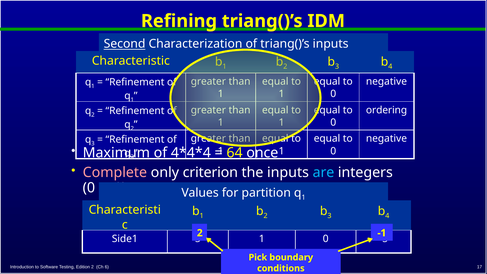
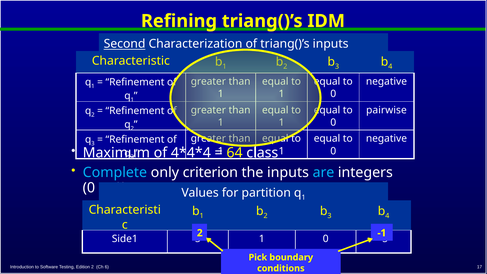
ordering: ordering -> pairwise
once: once -> class
Complete colour: pink -> light blue
